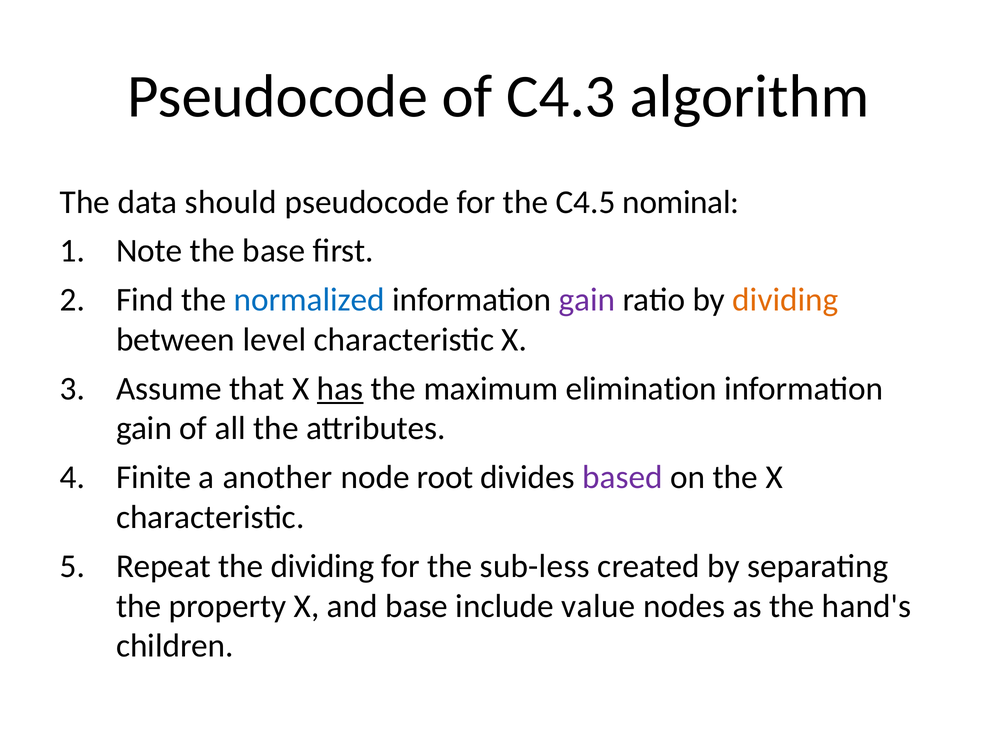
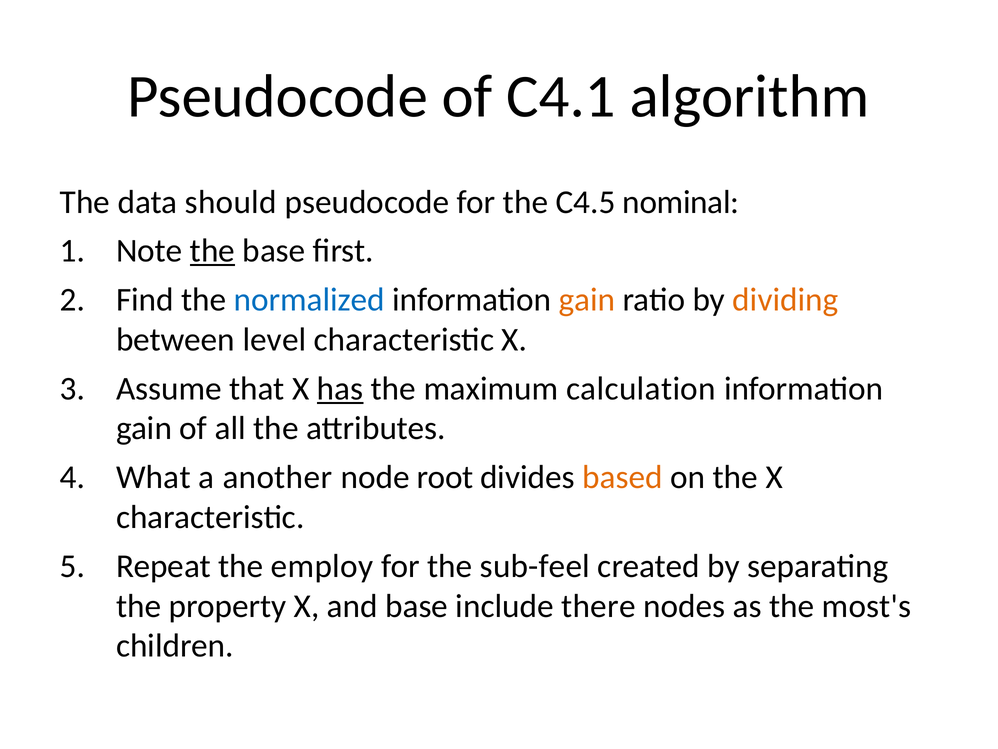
C4.3: C4.3 -> C4.1
the at (212, 251) underline: none -> present
gain at (587, 300) colour: purple -> orange
elimination: elimination -> calculation
Finite: Finite -> What
based colour: purple -> orange
the dividing: dividing -> employ
sub-less: sub-less -> sub-feel
value: value -> there
hand's: hand's -> most's
